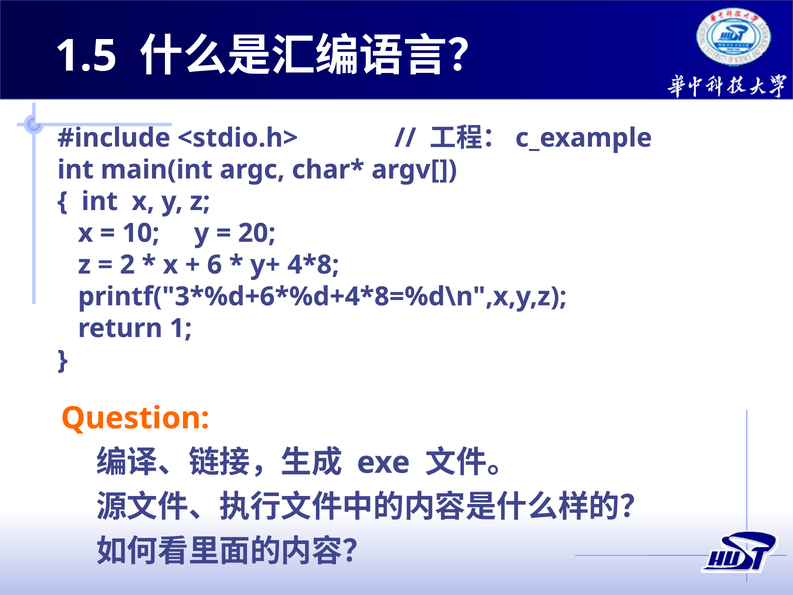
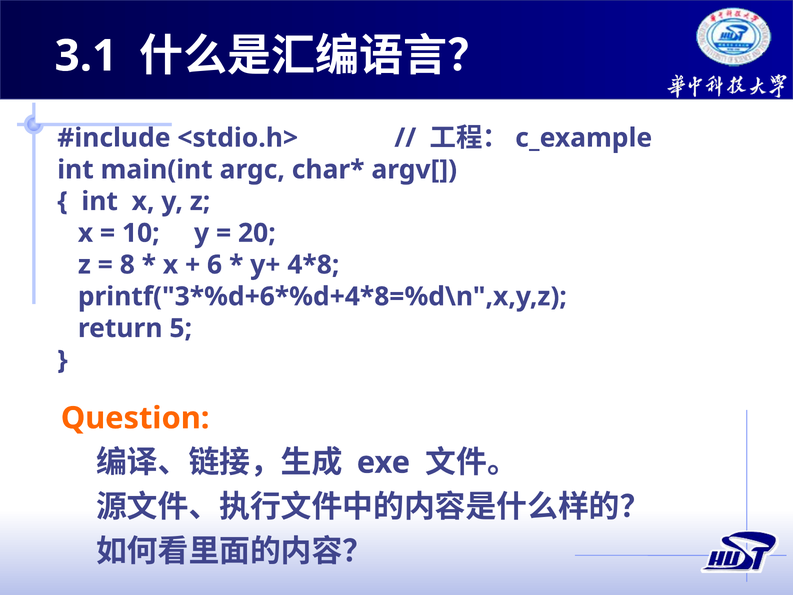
1.5: 1.5 -> 3.1
2: 2 -> 8
1: 1 -> 5
